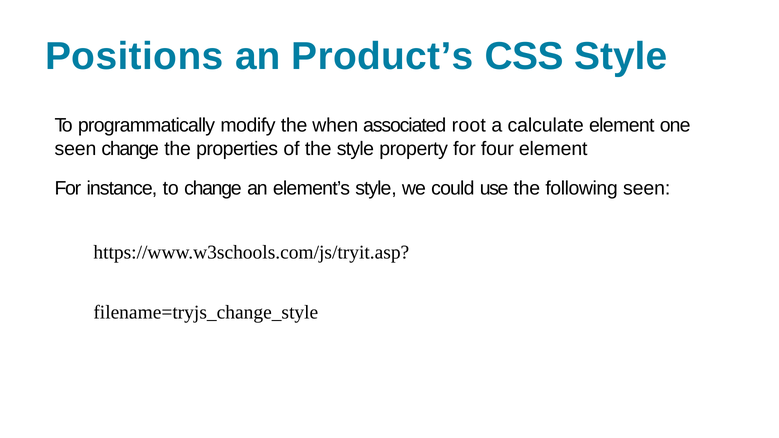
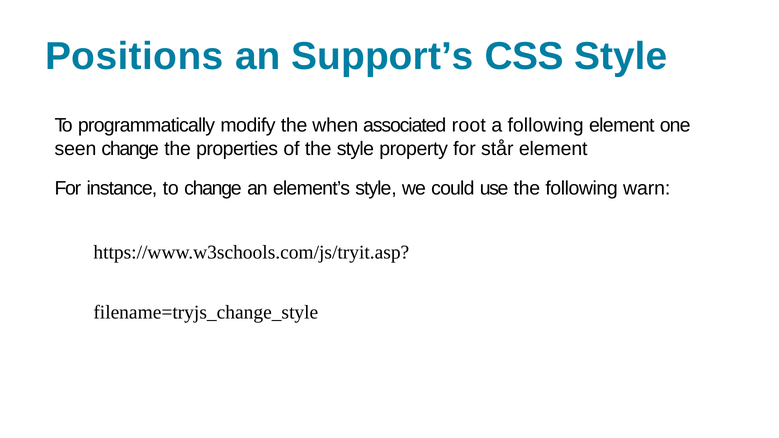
Product’s: Product’s -> Support’s
a calculate: calculate -> following
four: four -> står
following seen: seen -> warn
